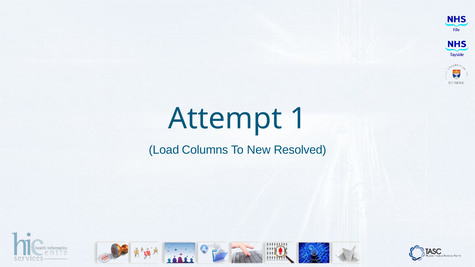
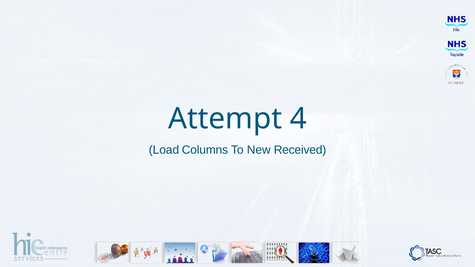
1: 1 -> 4
Resolved: Resolved -> Received
